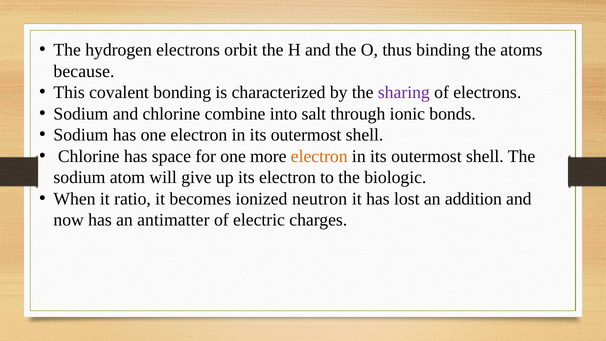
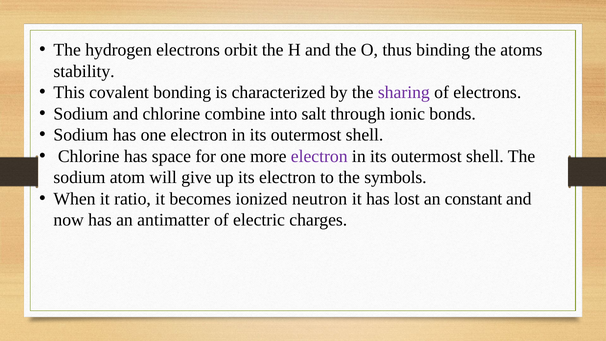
because: because -> stability
electron at (319, 156) colour: orange -> purple
biologic: biologic -> symbols
addition: addition -> constant
